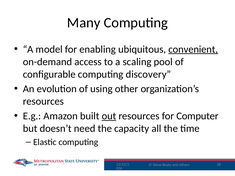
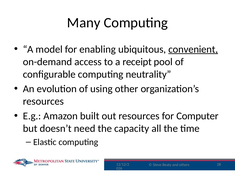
scaling: scaling -> receipt
discovery: discovery -> neutrality
out underline: present -> none
